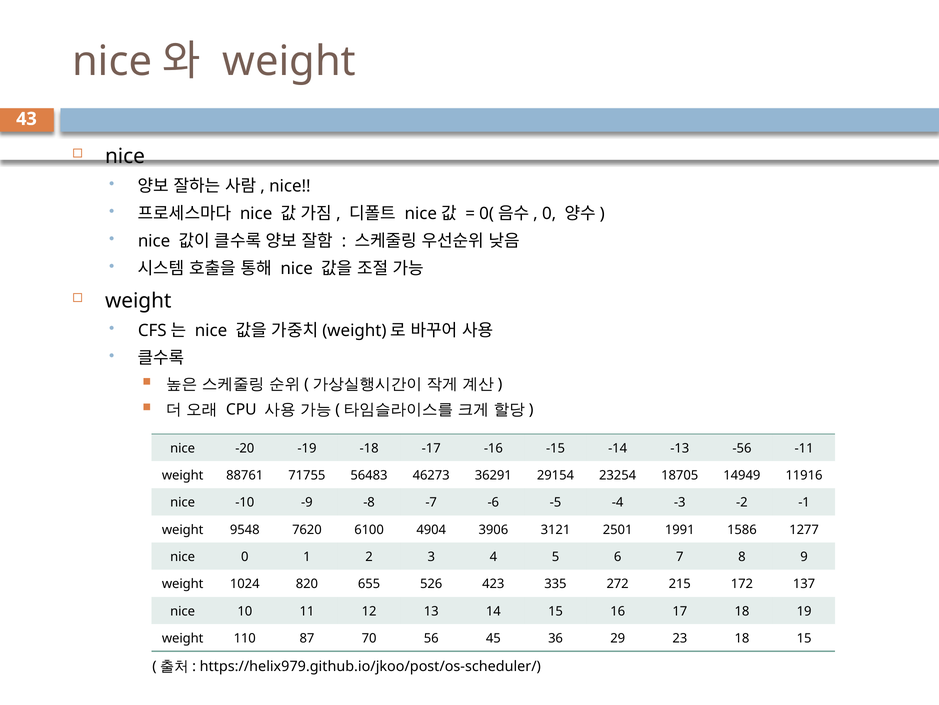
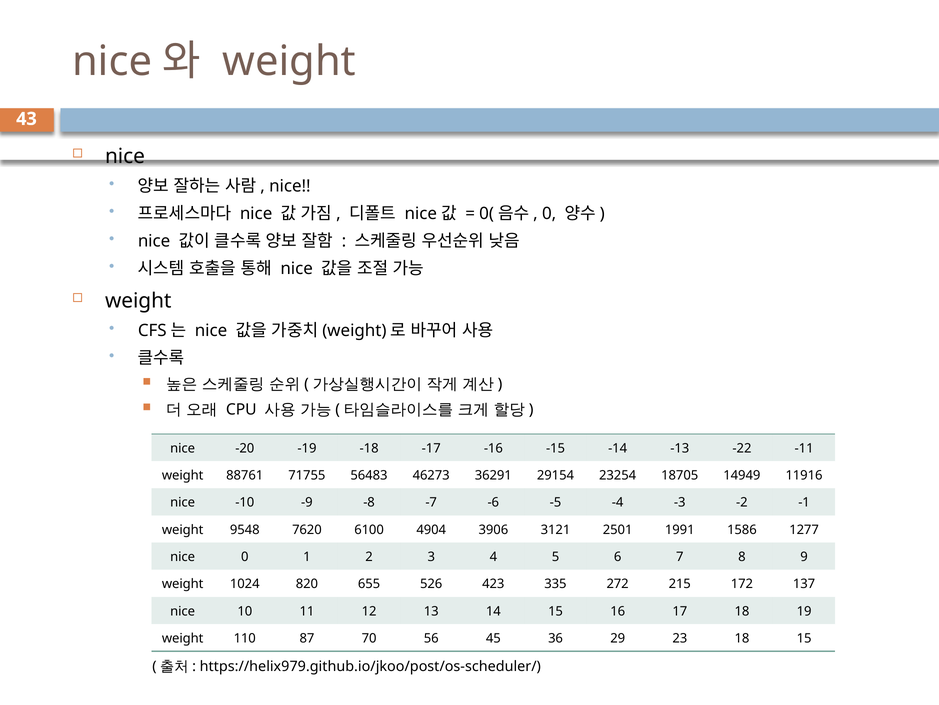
-56: -56 -> -22
